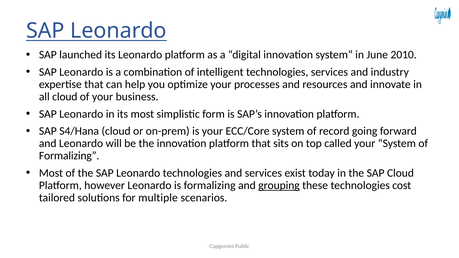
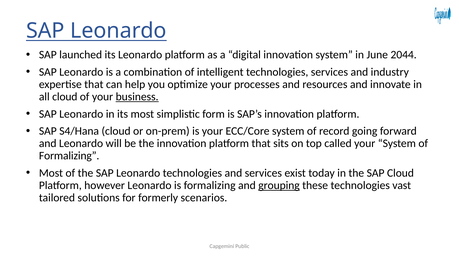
2010: 2010 -> 2044
business underline: none -> present
cost: cost -> vast
multiple: multiple -> formerly
